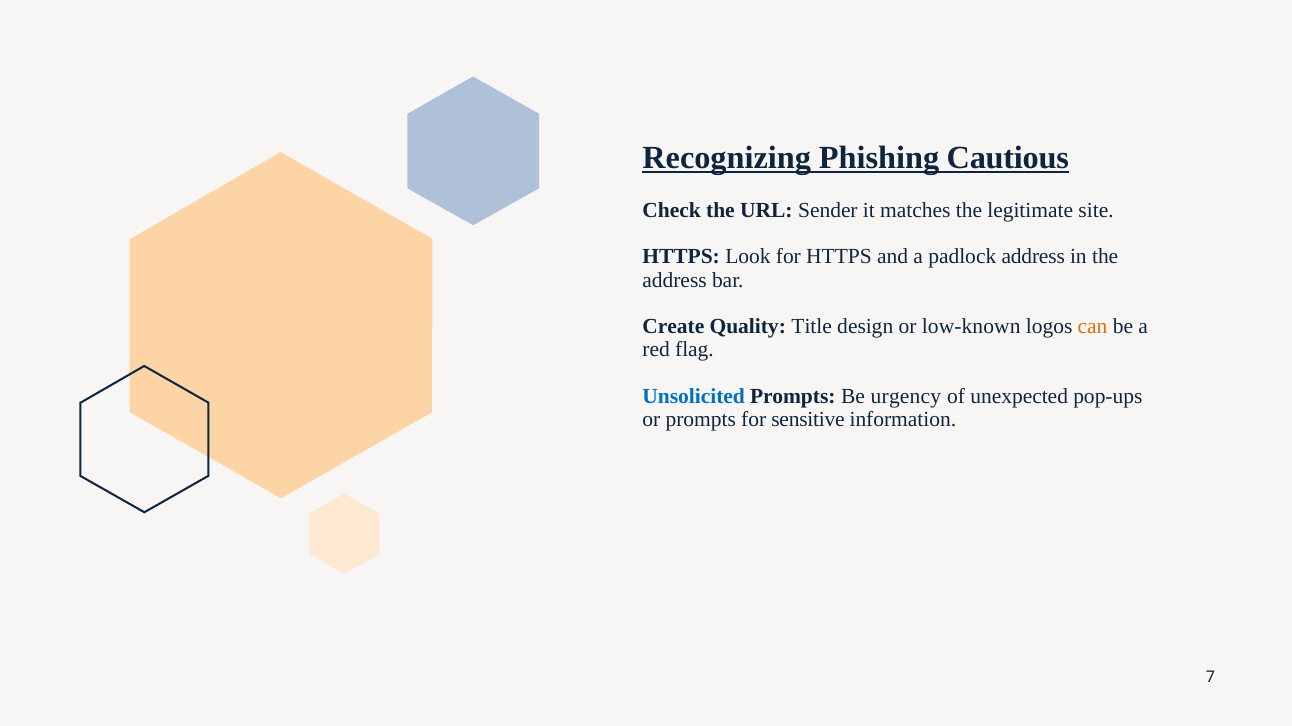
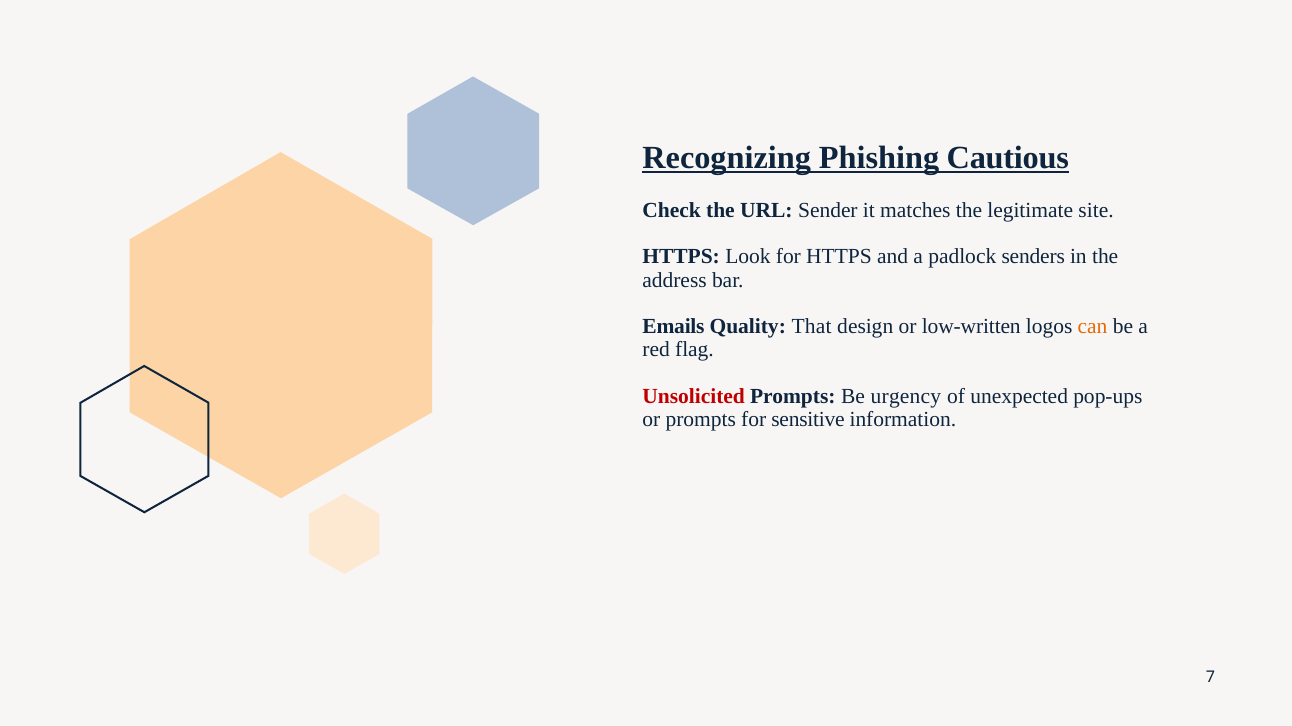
padlock address: address -> senders
Create: Create -> Emails
Title: Title -> That
low-known: low-known -> low-written
Unsolicited colour: blue -> red
